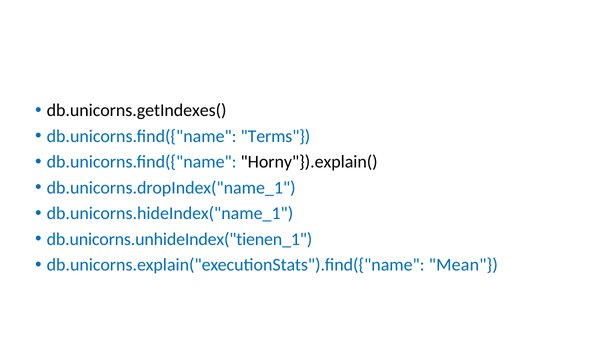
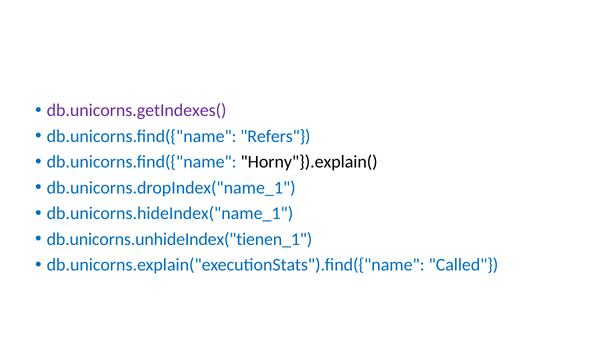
db.unicorns.getIndexes( colour: black -> purple
Terms: Terms -> Refers
Mean: Mean -> Called
